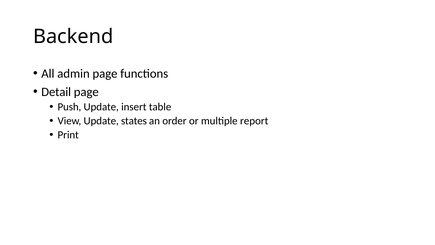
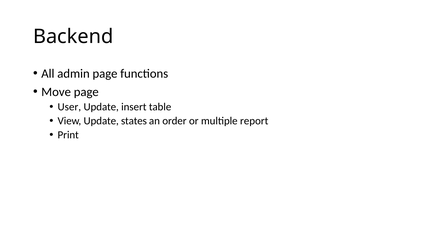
Detail: Detail -> Move
Push: Push -> User
